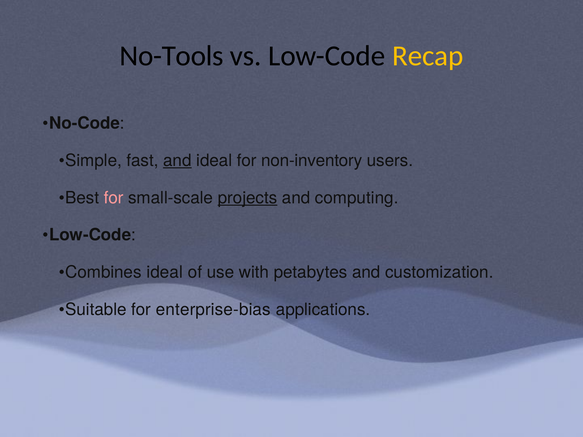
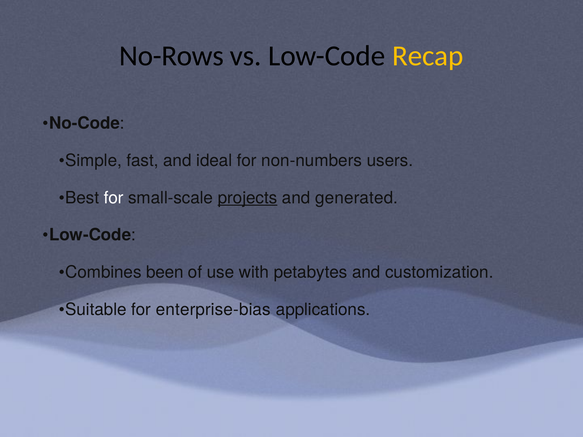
No-Tools: No-Tools -> No-Rows
and at (177, 161) underline: present -> none
non-inventory: non-inventory -> non-numbers
for at (114, 198) colour: pink -> white
computing: computing -> generated
Combines ideal: ideal -> been
